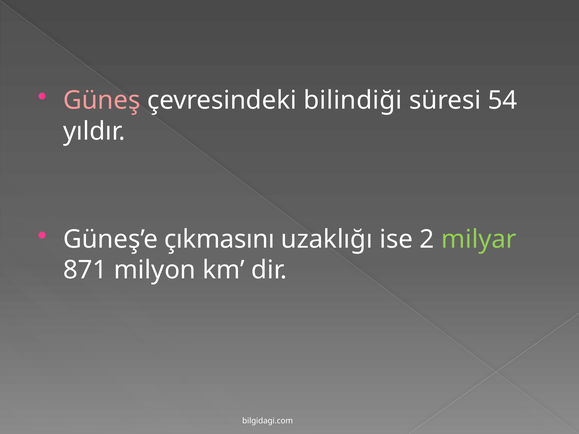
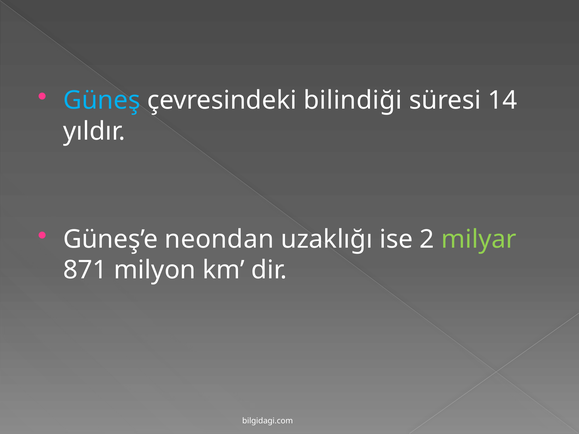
Güneş colour: pink -> light blue
54: 54 -> 14
çıkmasını: çıkmasını -> neondan
